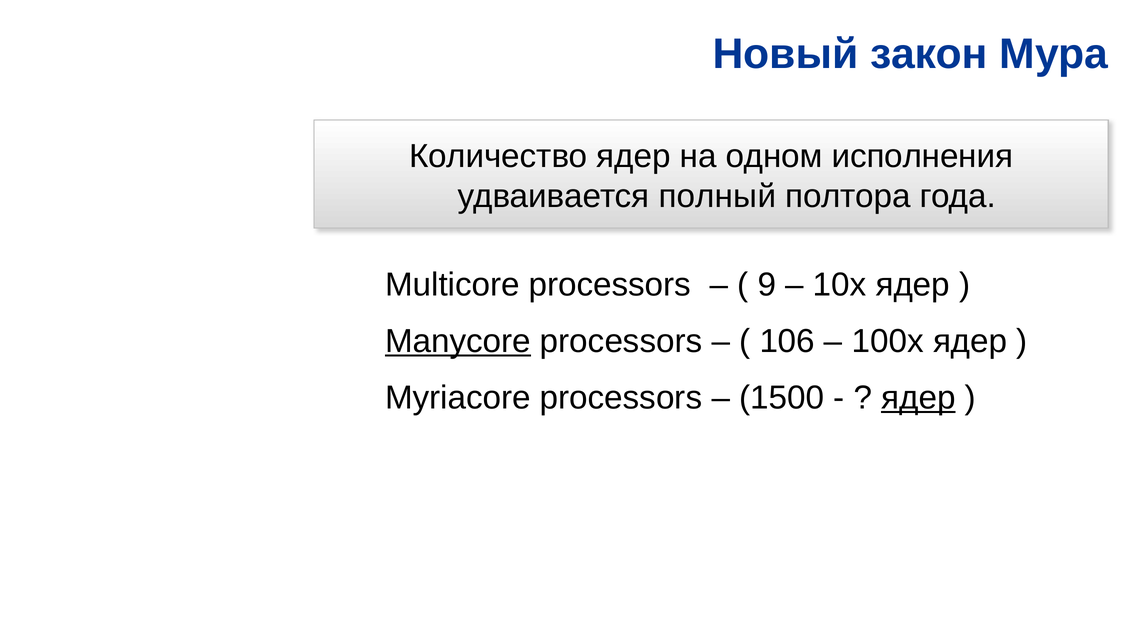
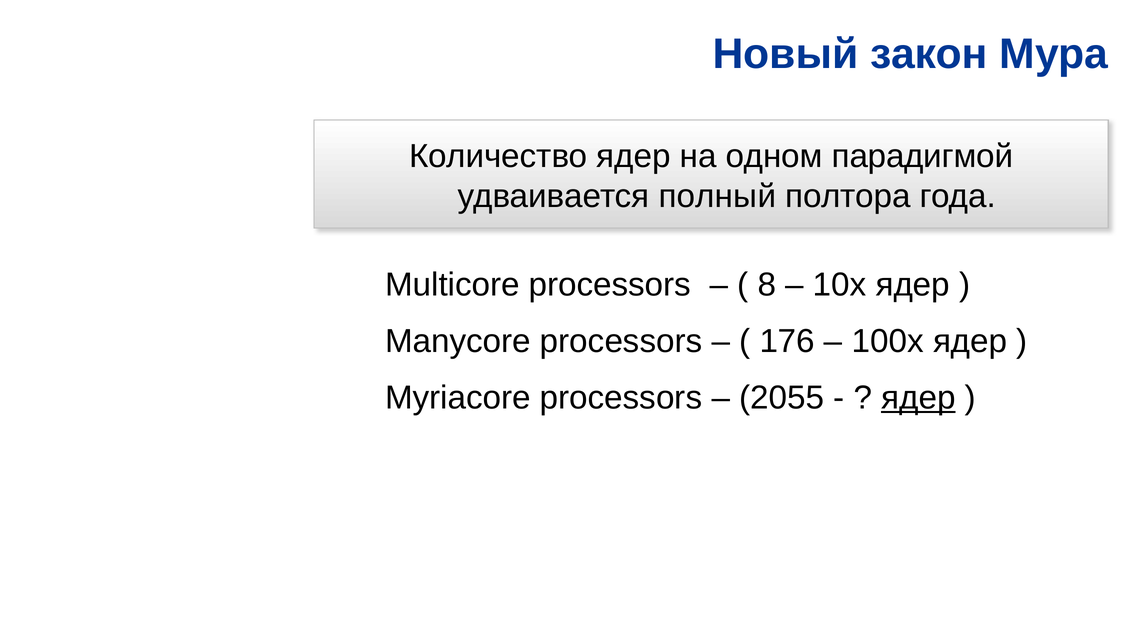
исполнения: исполнения -> парадигмой
9: 9 -> 8
Manycore underline: present -> none
106: 106 -> 176
1500: 1500 -> 2055
